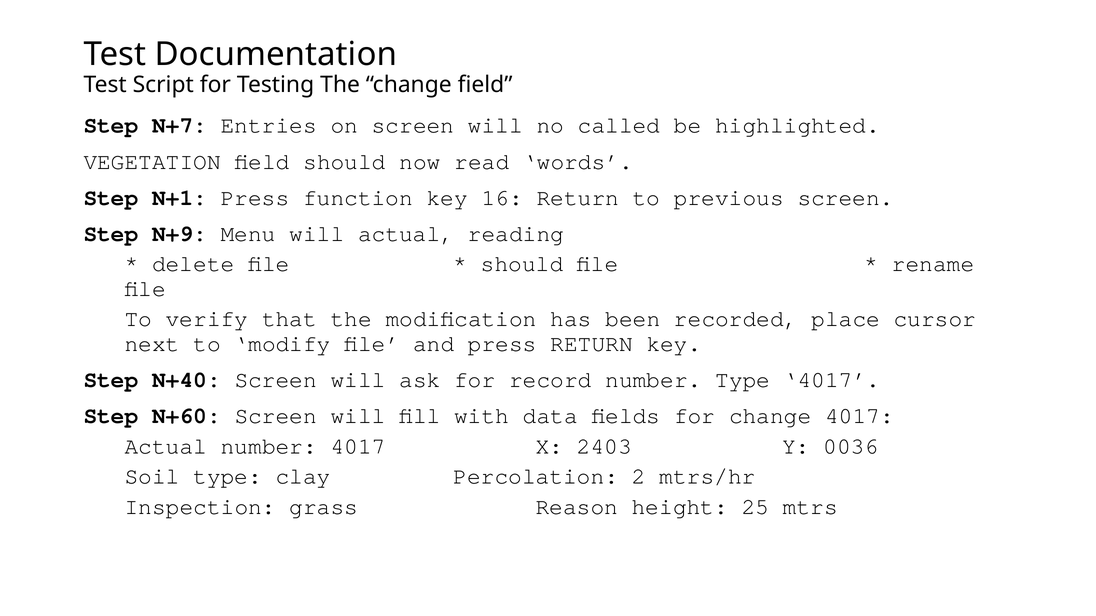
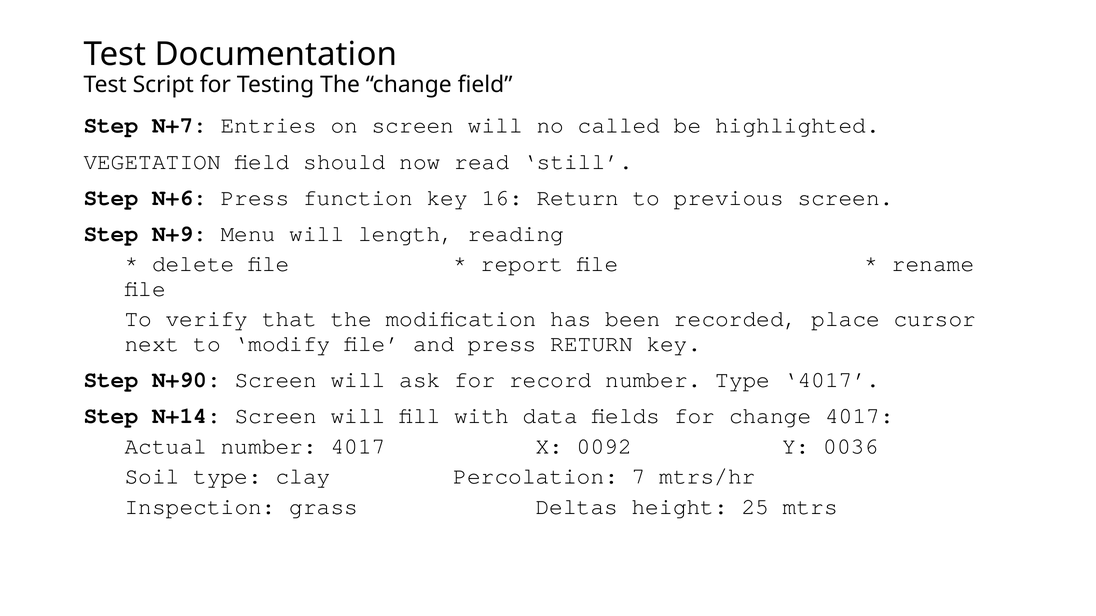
words: words -> still
N+1: N+1 -> N+6
will actual: actual -> length
should at (522, 264): should -> report
N+40: N+40 -> N+90
N+60: N+60 -> N+14
2403: 2403 -> 0092
2: 2 -> 7
Reason: Reason -> Deltas
